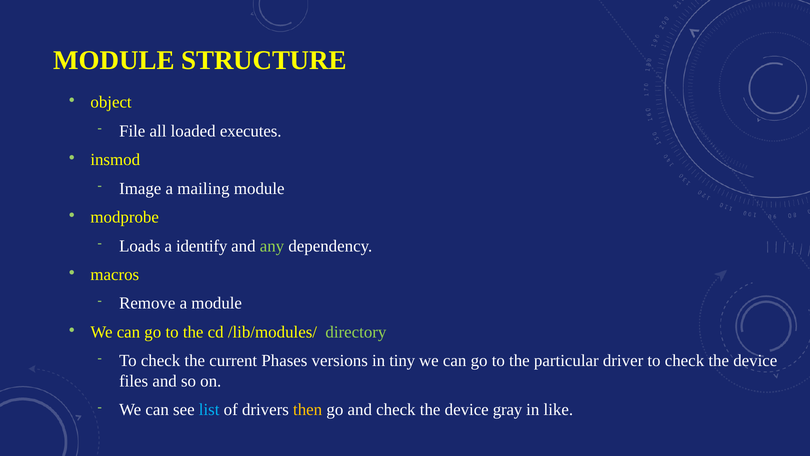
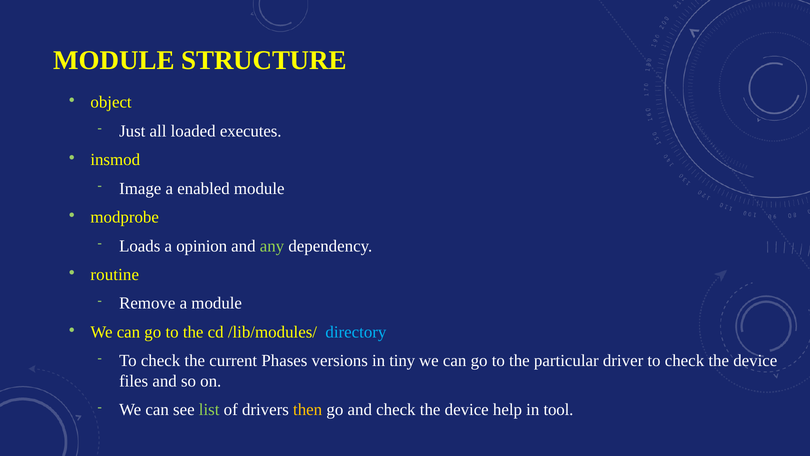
File: File -> Just
mailing: mailing -> enabled
identify: identify -> opinion
macros: macros -> routine
directory colour: light green -> light blue
list colour: light blue -> light green
gray: gray -> help
like: like -> tool
